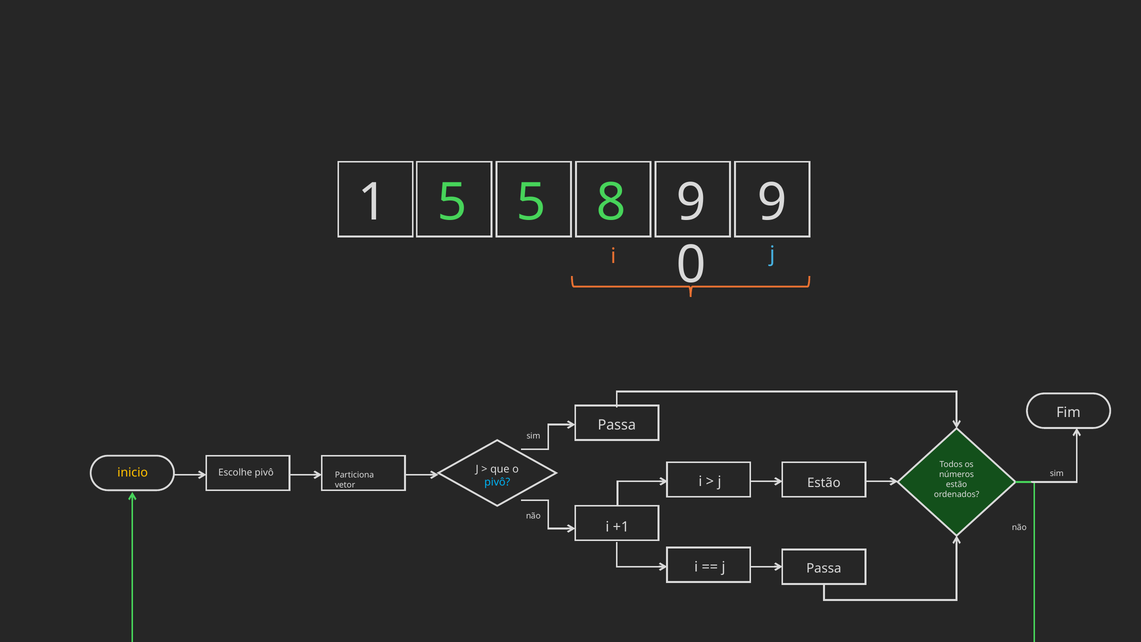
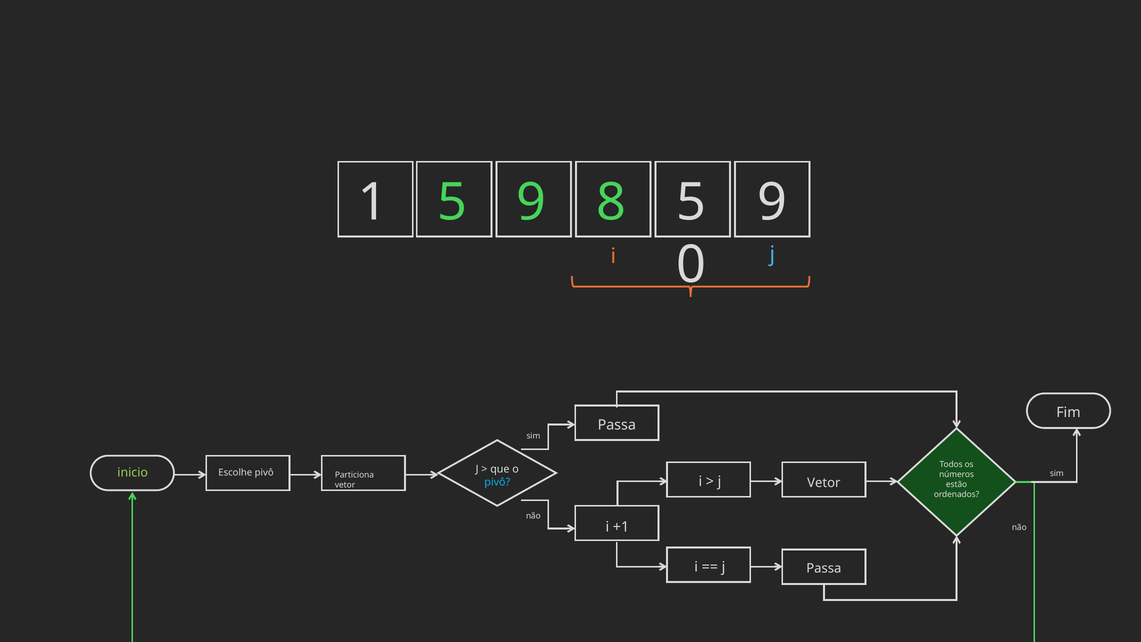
5 5: 5 -> 9
8 9: 9 -> 5
inicio colour: yellow -> light green
j Estão: Estão -> Vetor
